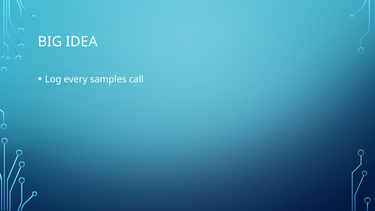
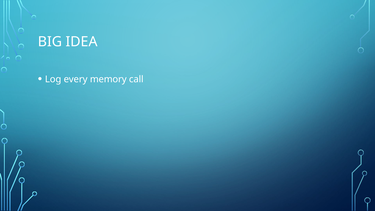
samples: samples -> memory
